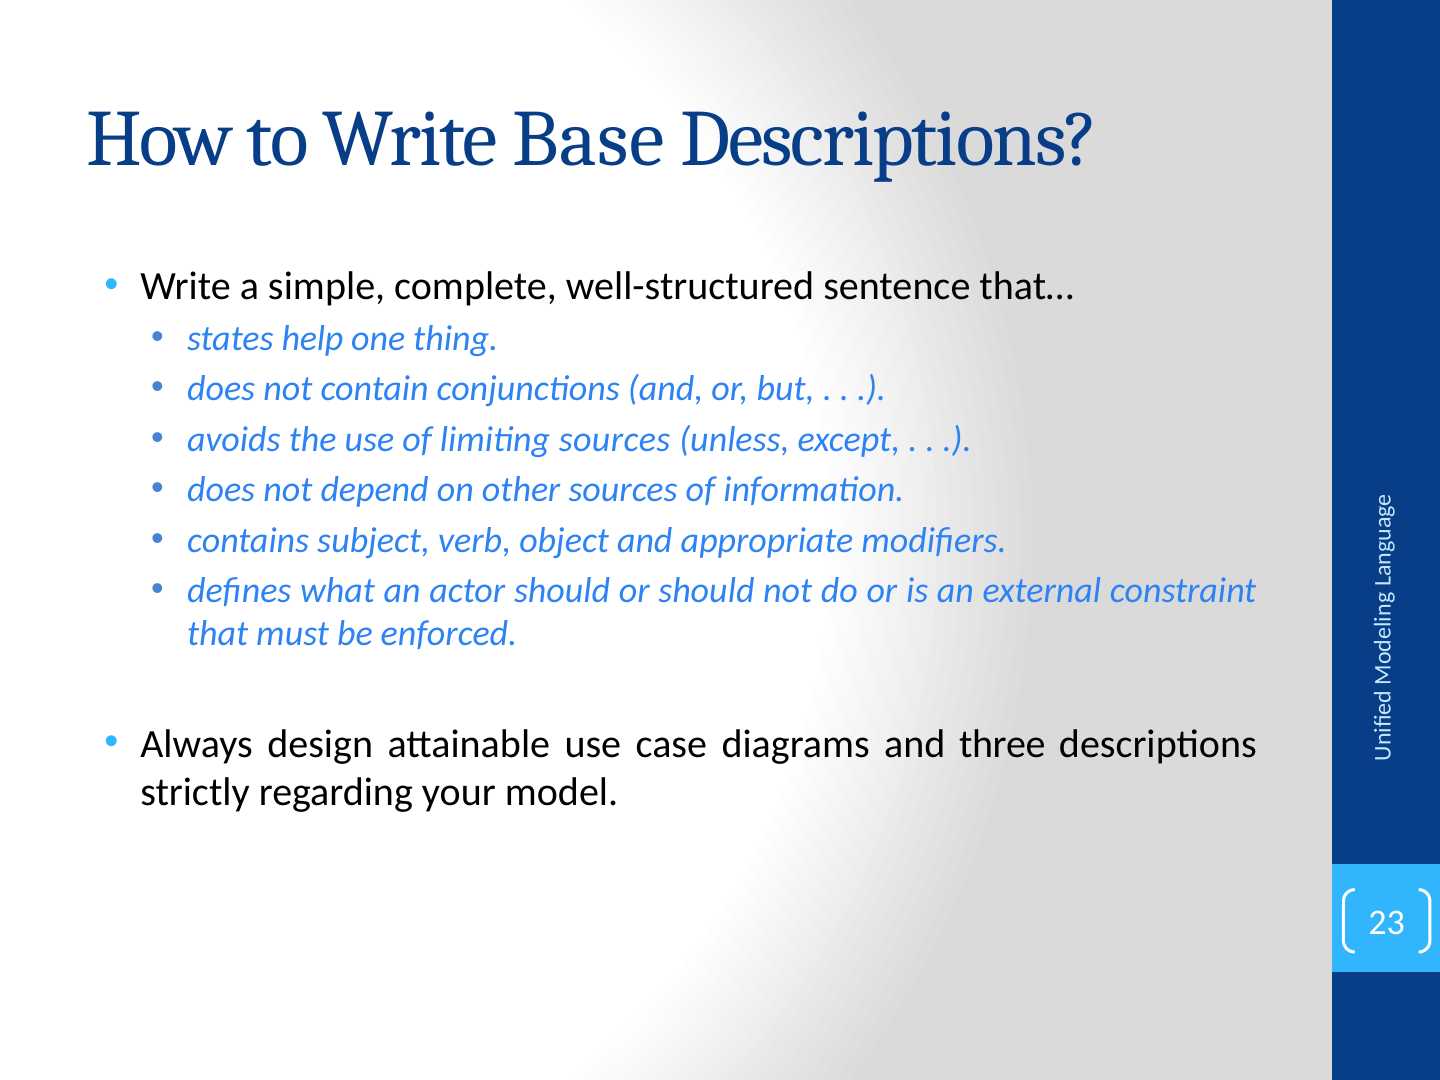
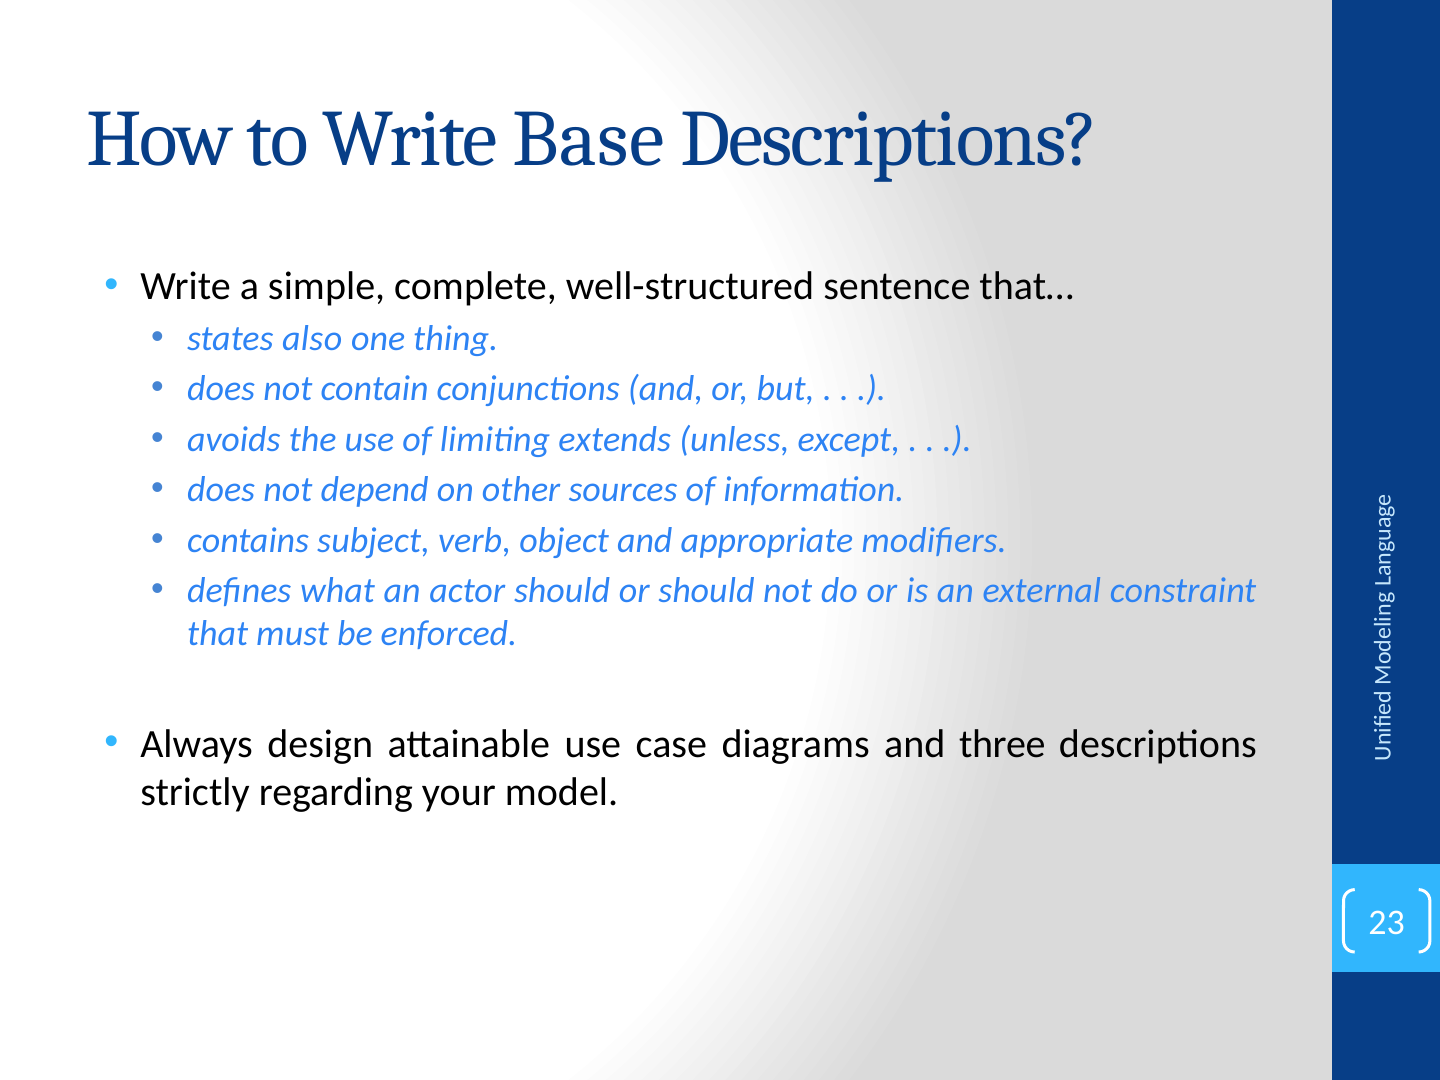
help: help -> also
limiting sources: sources -> extends
